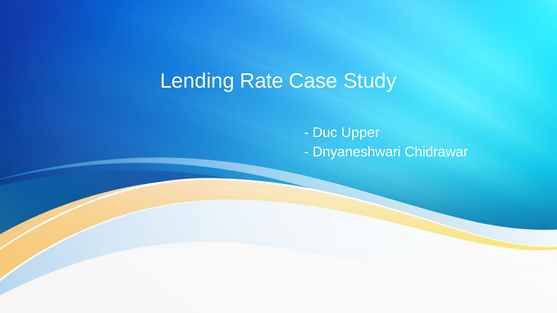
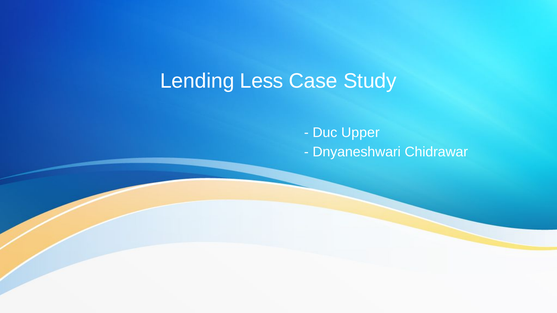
Rate: Rate -> Less
